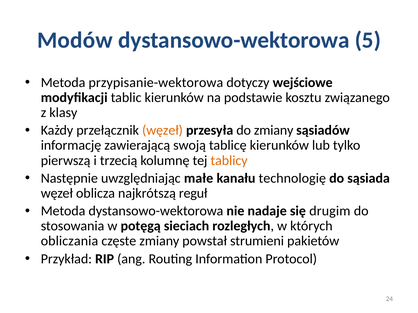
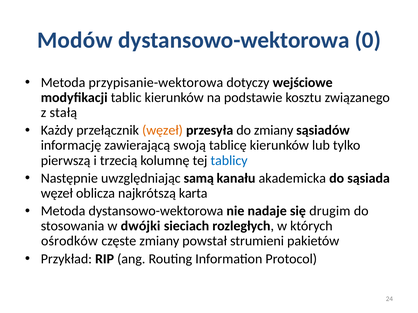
5: 5 -> 0
klasy: klasy -> stałą
tablicy colour: orange -> blue
małe: małe -> samą
technologię: technologię -> akademicka
reguł: reguł -> karta
potęgą: potęgą -> dwójki
obliczania: obliczania -> ośrodków
